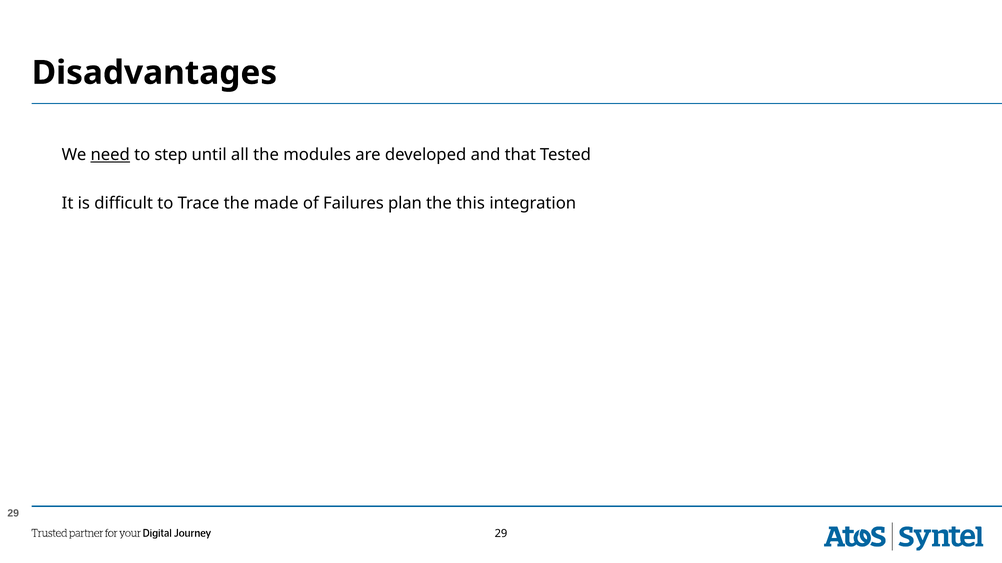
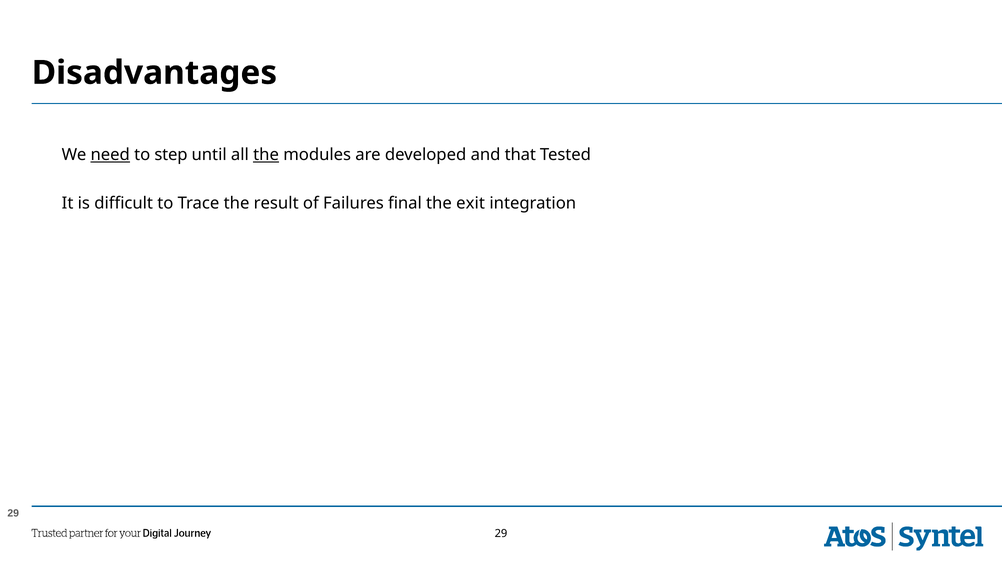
the at (266, 155) underline: none -> present
made: made -> result
plan: plan -> final
this: this -> exit
